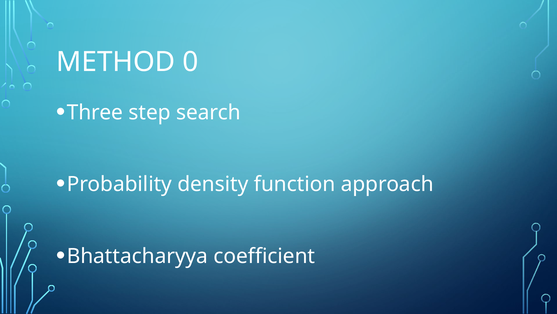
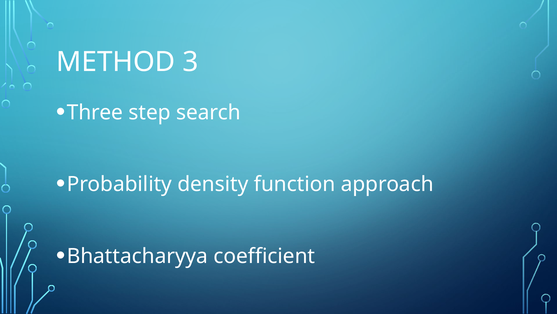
0: 0 -> 3
